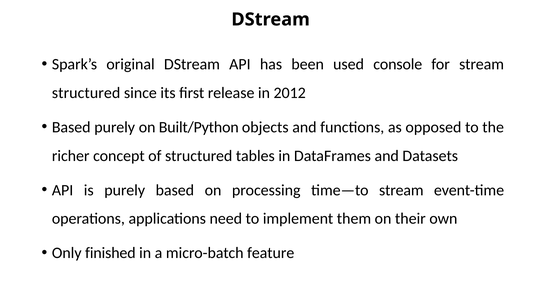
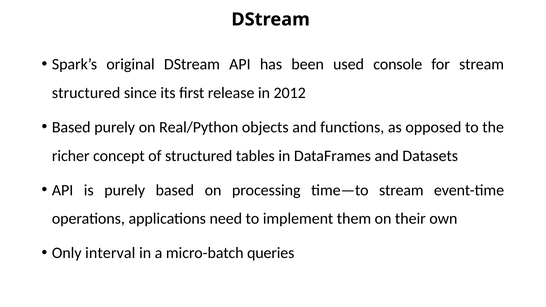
Built/Python: Built/Python -> Real/Python
finished: finished -> interval
feature: feature -> queries
